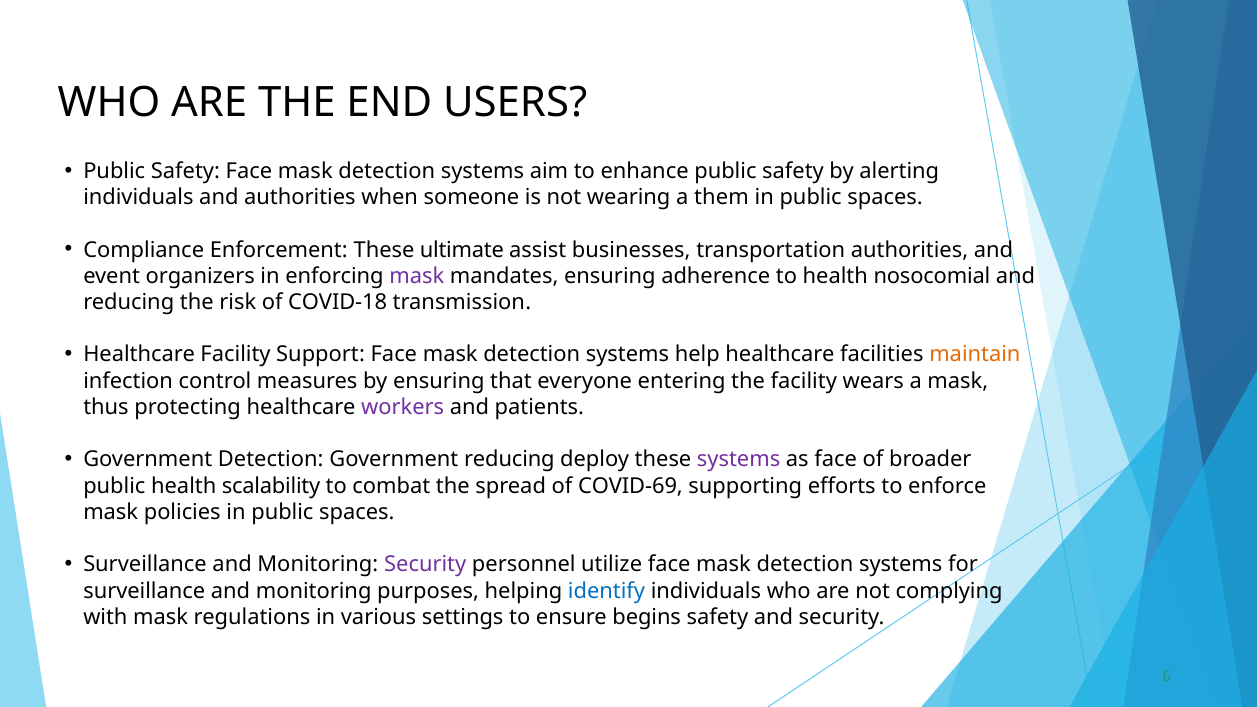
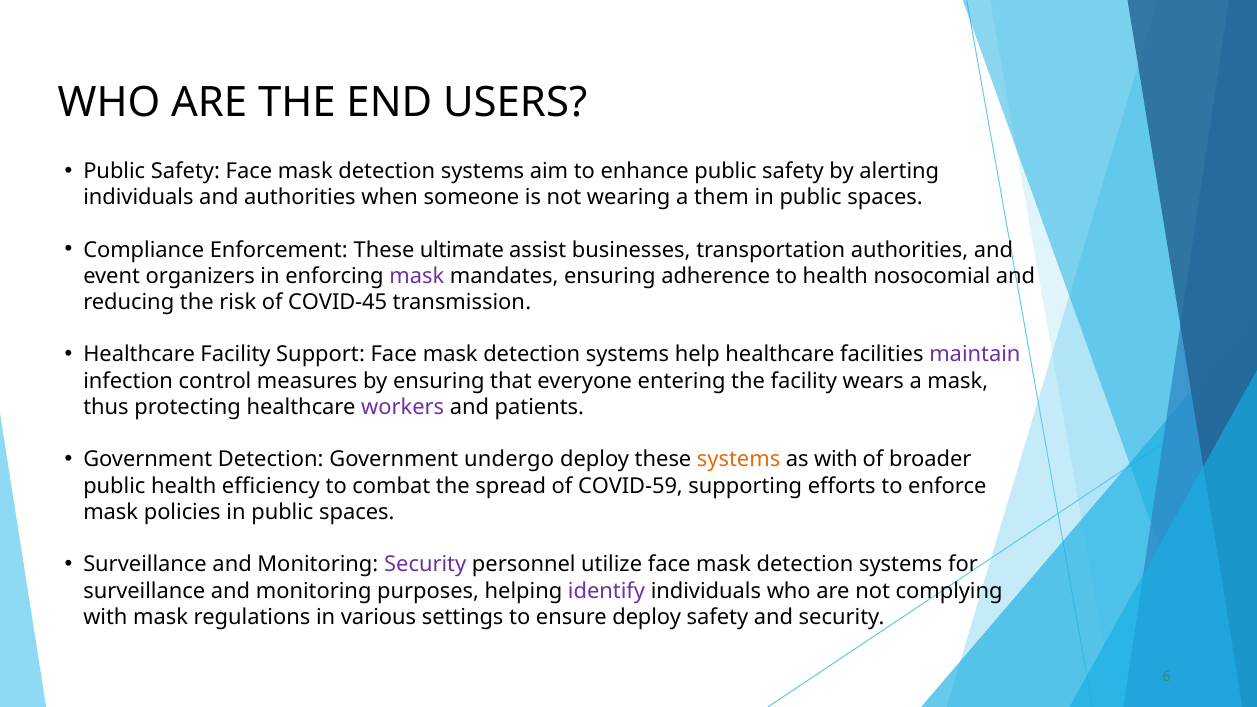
COVID-18: COVID-18 -> COVID-45
maintain colour: orange -> purple
Government reducing: reducing -> undergo
systems at (739, 460) colour: purple -> orange
as face: face -> with
scalability: scalability -> efficiency
COVID-69: COVID-69 -> COVID-59
identify colour: blue -> purple
ensure begins: begins -> deploy
